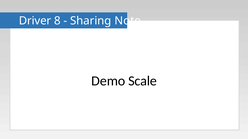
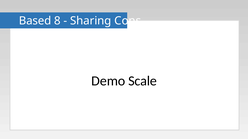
Driver: Driver -> Based
Note: Note -> Cons
